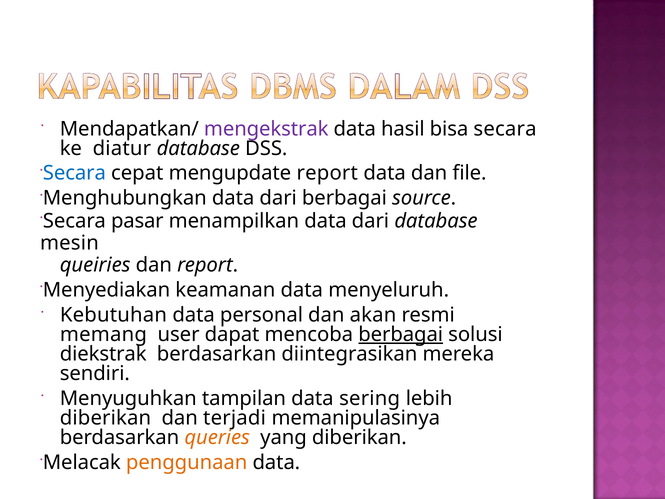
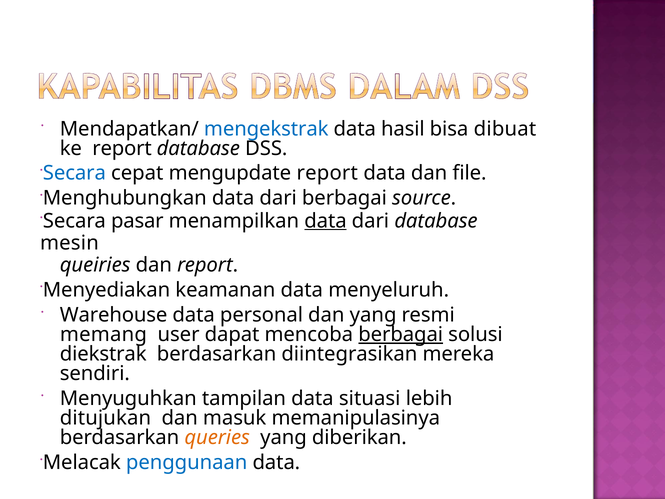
mengekstrak colour: purple -> blue
bisa secara: secara -> dibuat
ke diatur: diatur -> report
data at (325, 221) underline: none -> present
Kebutuhan: Kebutuhan -> Warehouse
dan akan: akan -> yang
sering: sering -> situasi
diberikan at (105, 418): diberikan -> ditujukan
terjadi: terjadi -> masuk
penggunaan colour: orange -> blue
